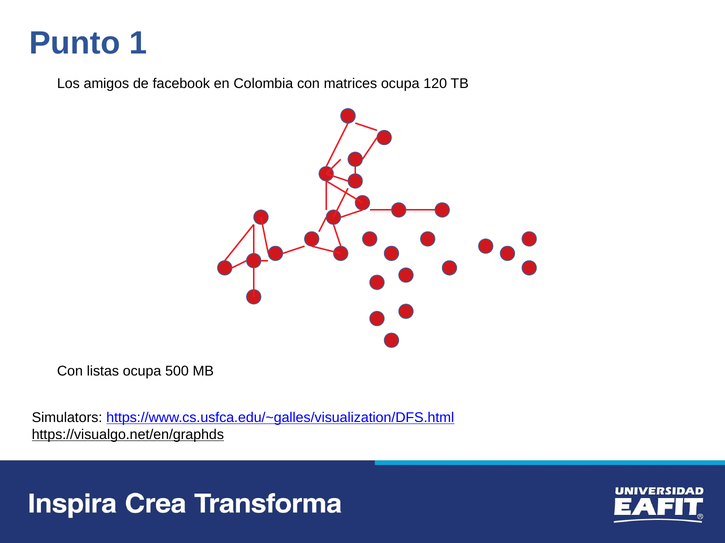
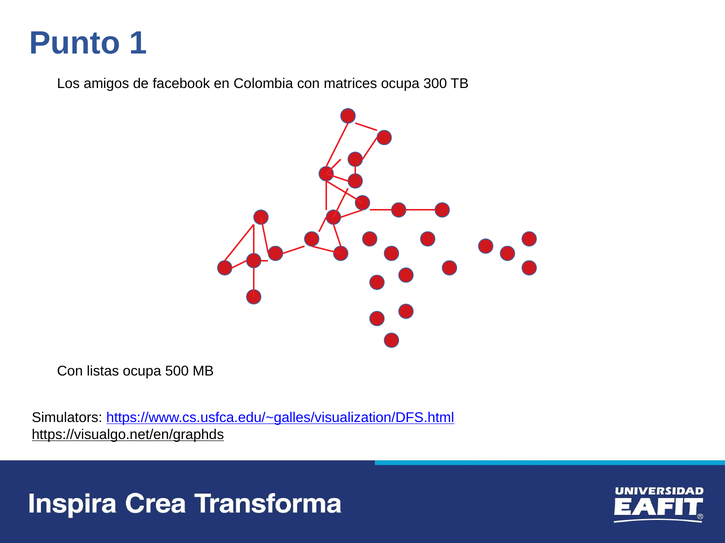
120: 120 -> 300
